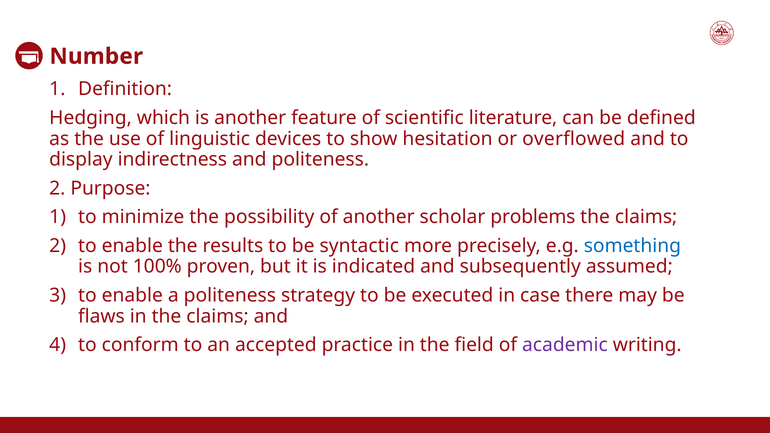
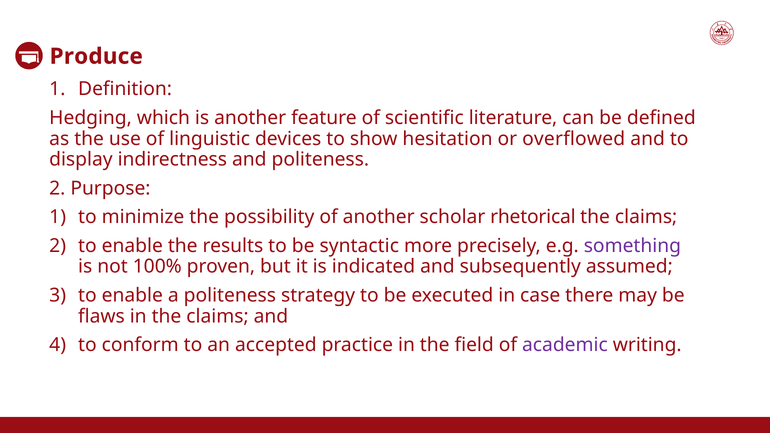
Number: Number -> Produce
problems: problems -> rhetorical
something colour: blue -> purple
